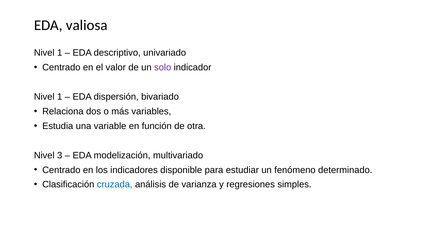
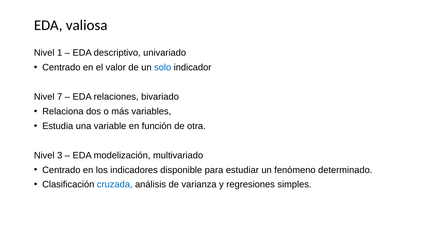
solo colour: purple -> blue
1 at (60, 97): 1 -> 7
dispersión: dispersión -> relaciones
